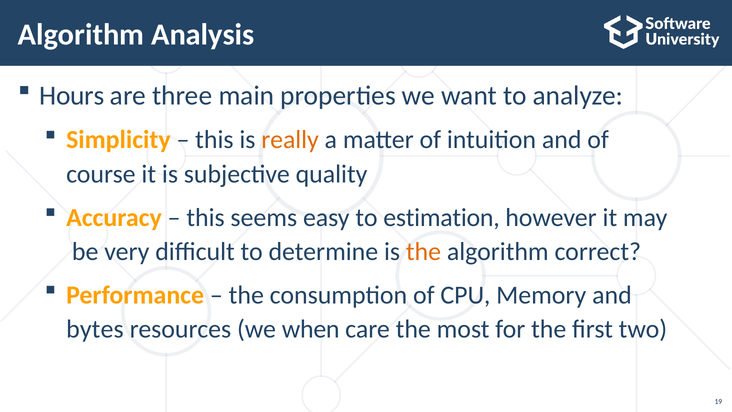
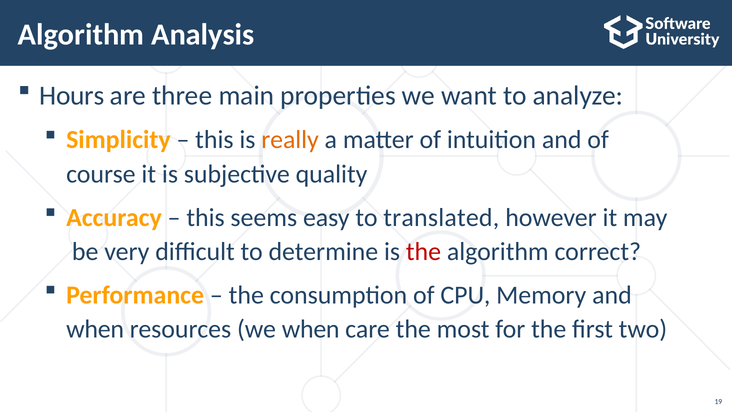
estimation: estimation -> translated
the at (424, 251) colour: orange -> red
bytes at (95, 329): bytes -> when
